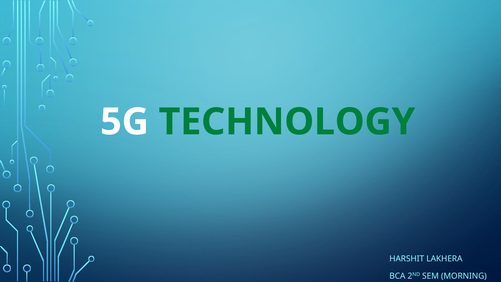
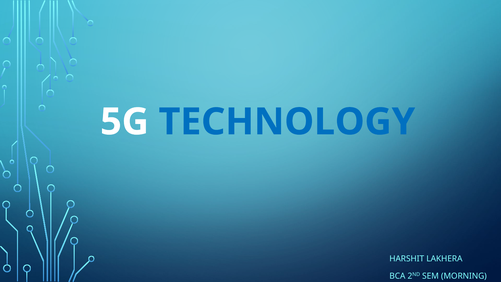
TECHNOLOGY colour: green -> blue
